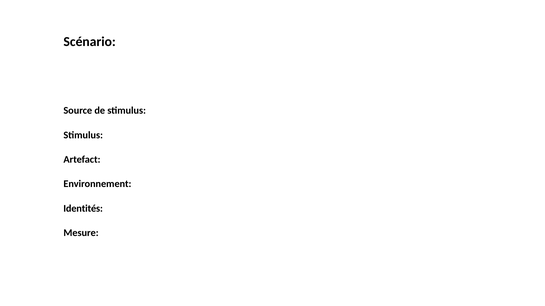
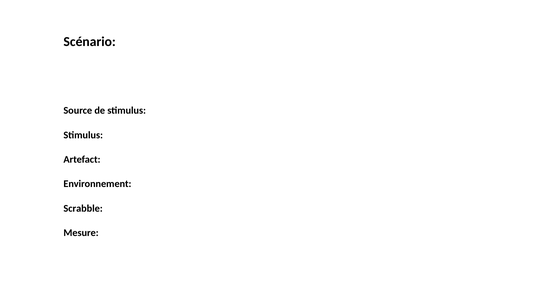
Identités: Identités -> Scrabble
